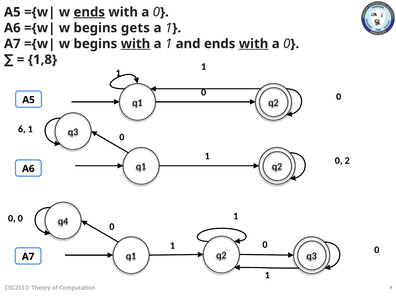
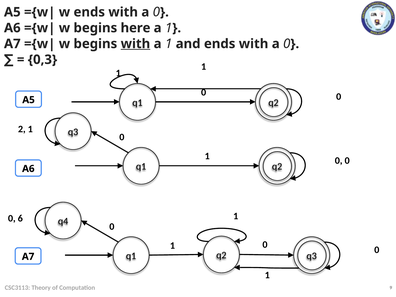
ends at (89, 12) underline: present -> none
gets: gets -> here
with at (254, 44) underline: present -> none
1,8: 1,8 -> 0,3
6: 6 -> 2
2 at (347, 161): 2 -> 0
0 at (20, 218): 0 -> 6
